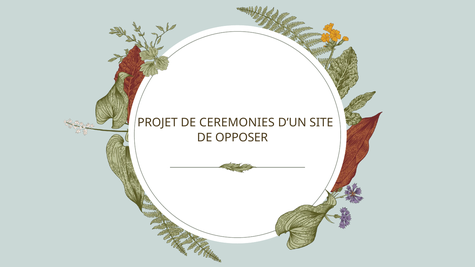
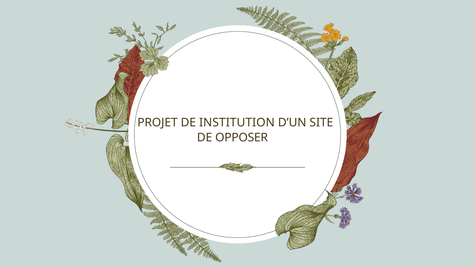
CEREMONIES: CEREMONIES -> INSTITUTION
